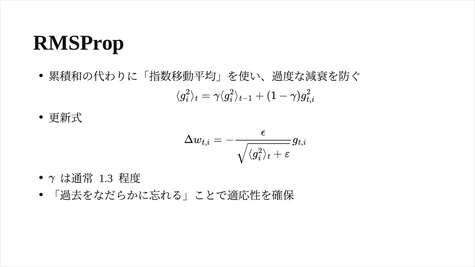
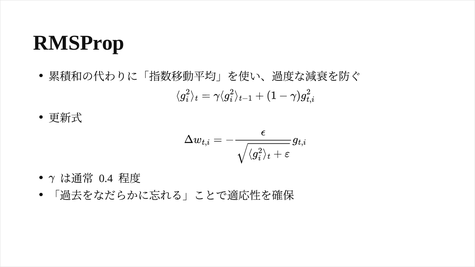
1.3: 1.3 -> 0.4
